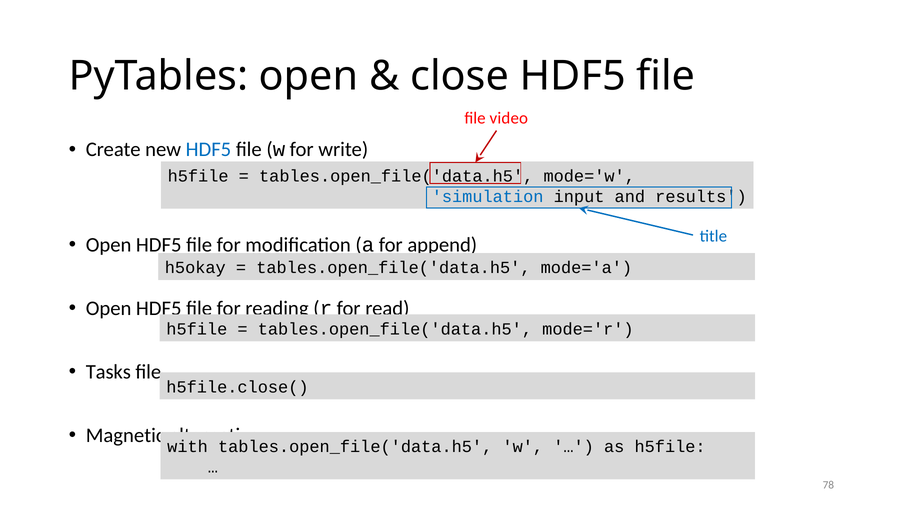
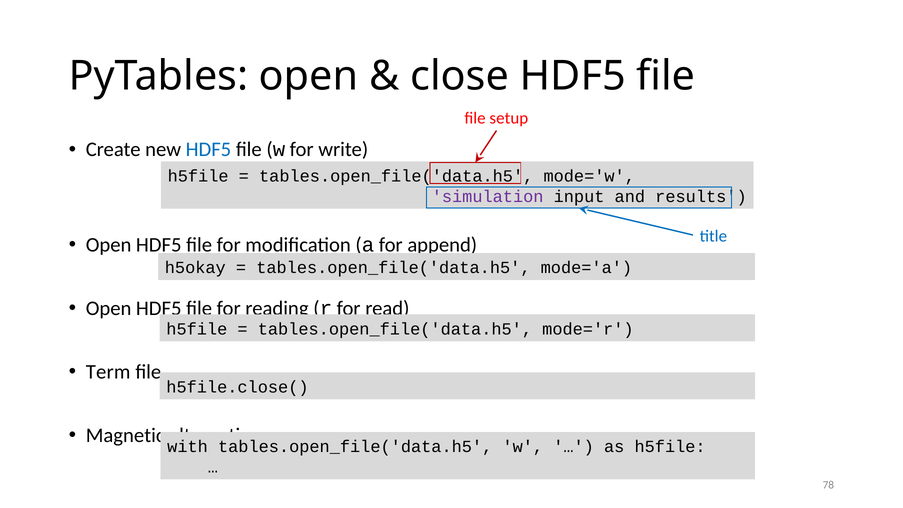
video: video -> setup
simulation colour: blue -> purple
Tasks: Tasks -> Term
